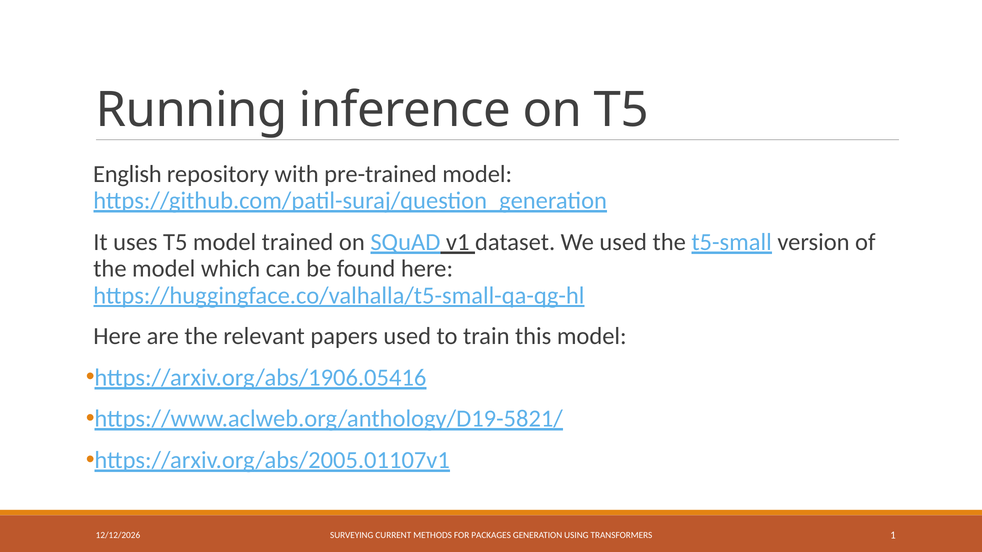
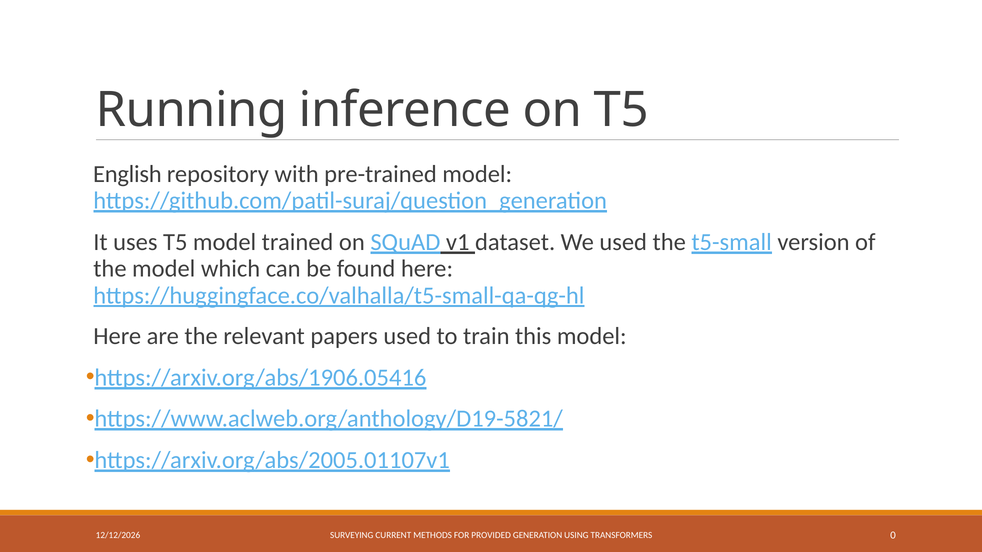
PACKAGES: PACKAGES -> PROVIDED
1: 1 -> 0
